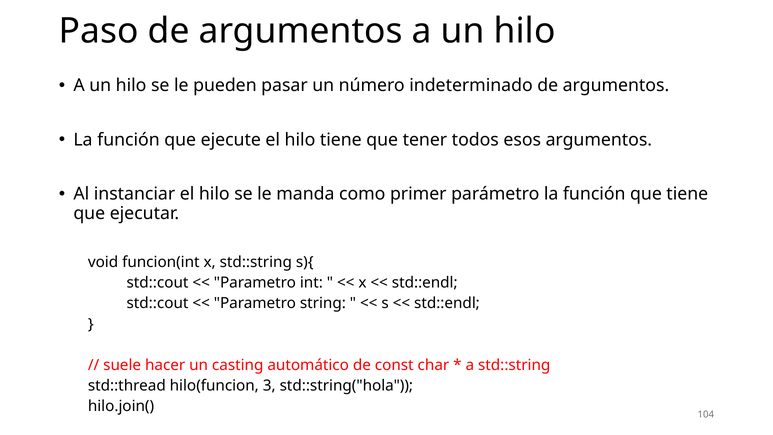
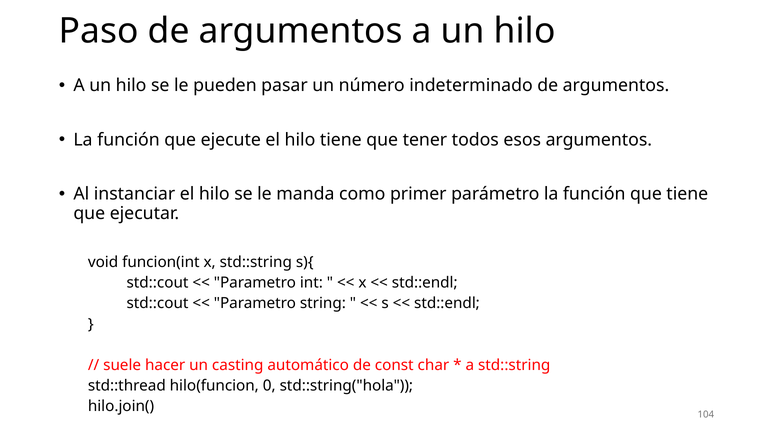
3: 3 -> 0
